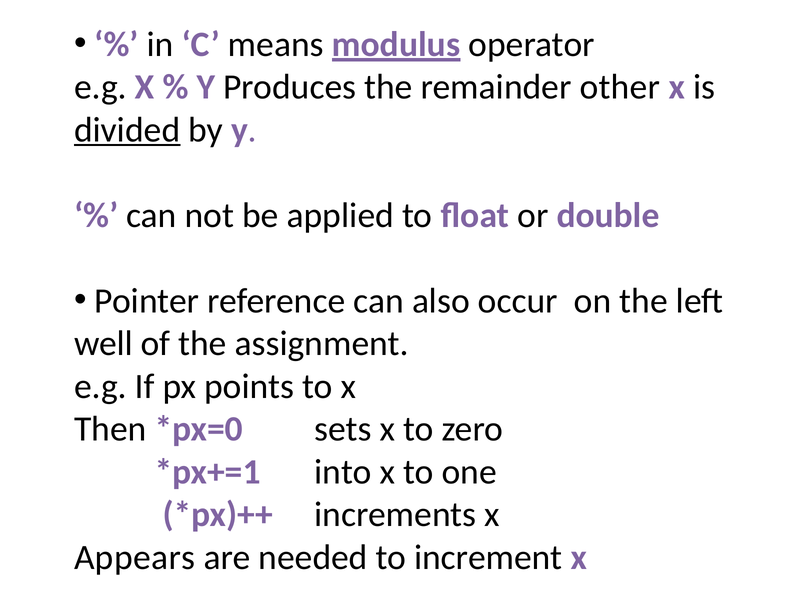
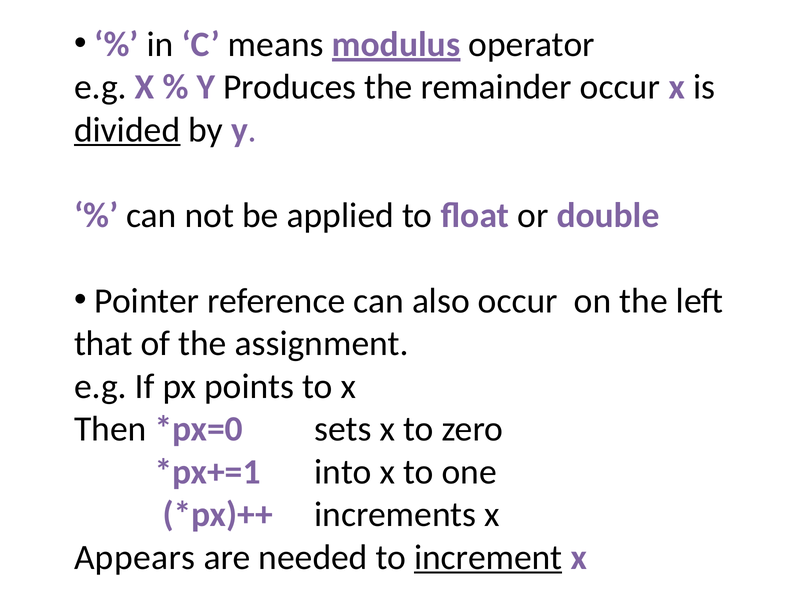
remainder other: other -> occur
well: well -> that
increment underline: none -> present
